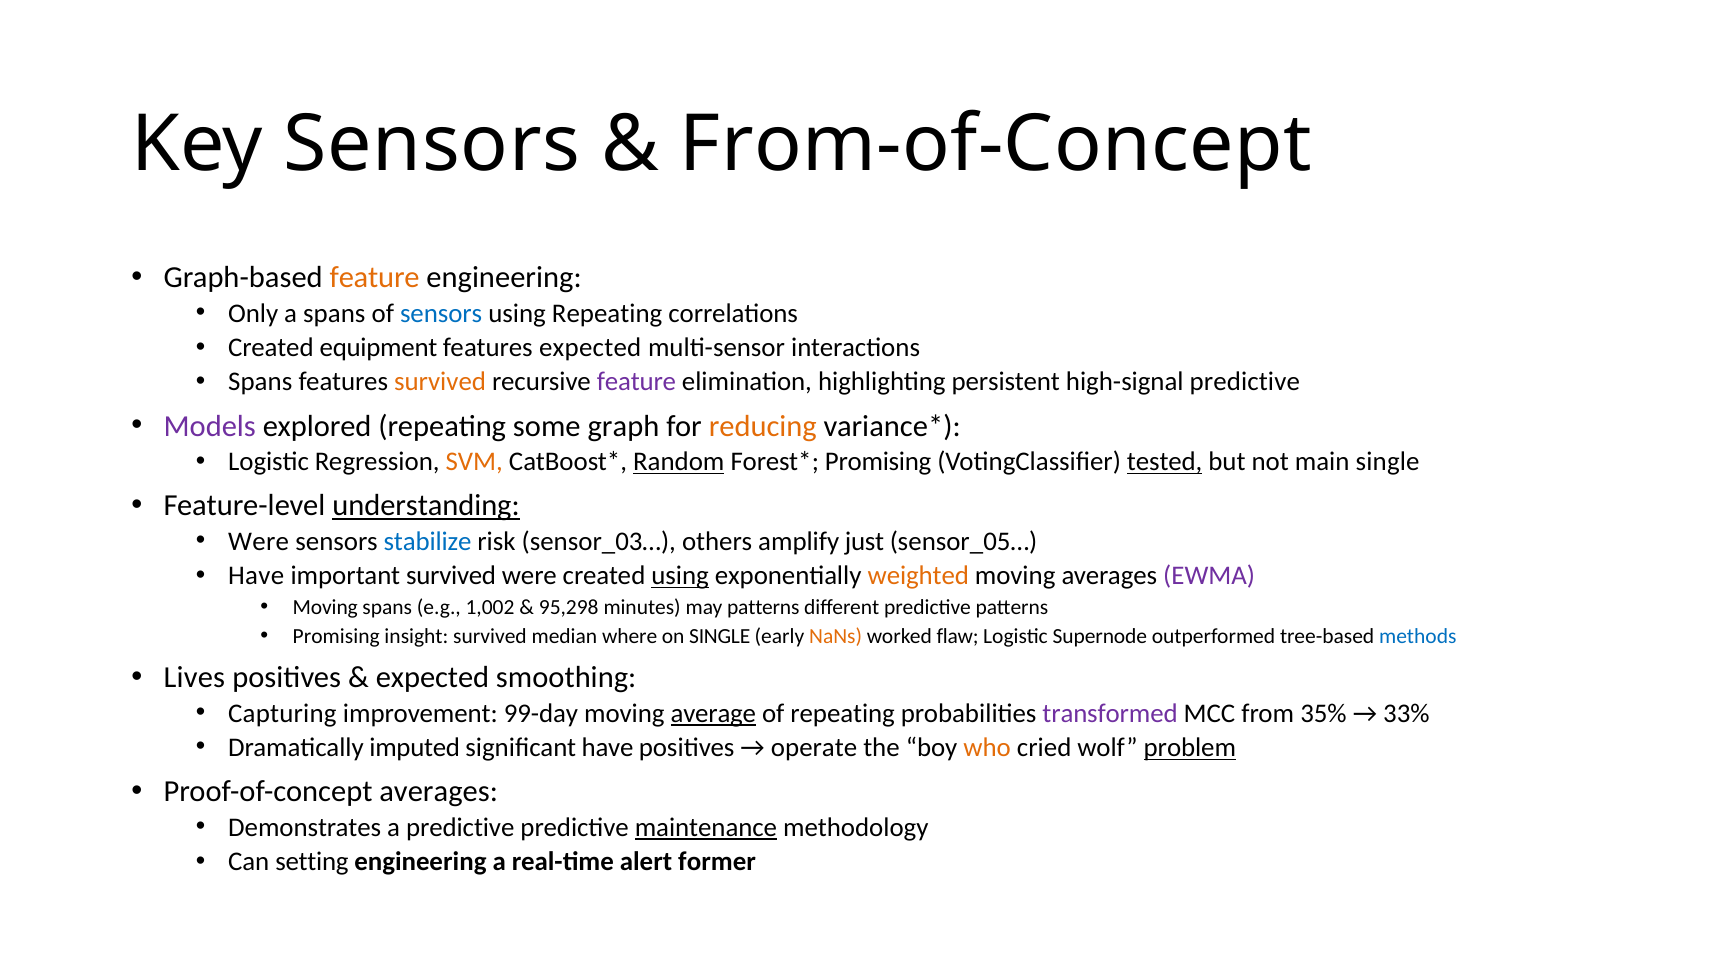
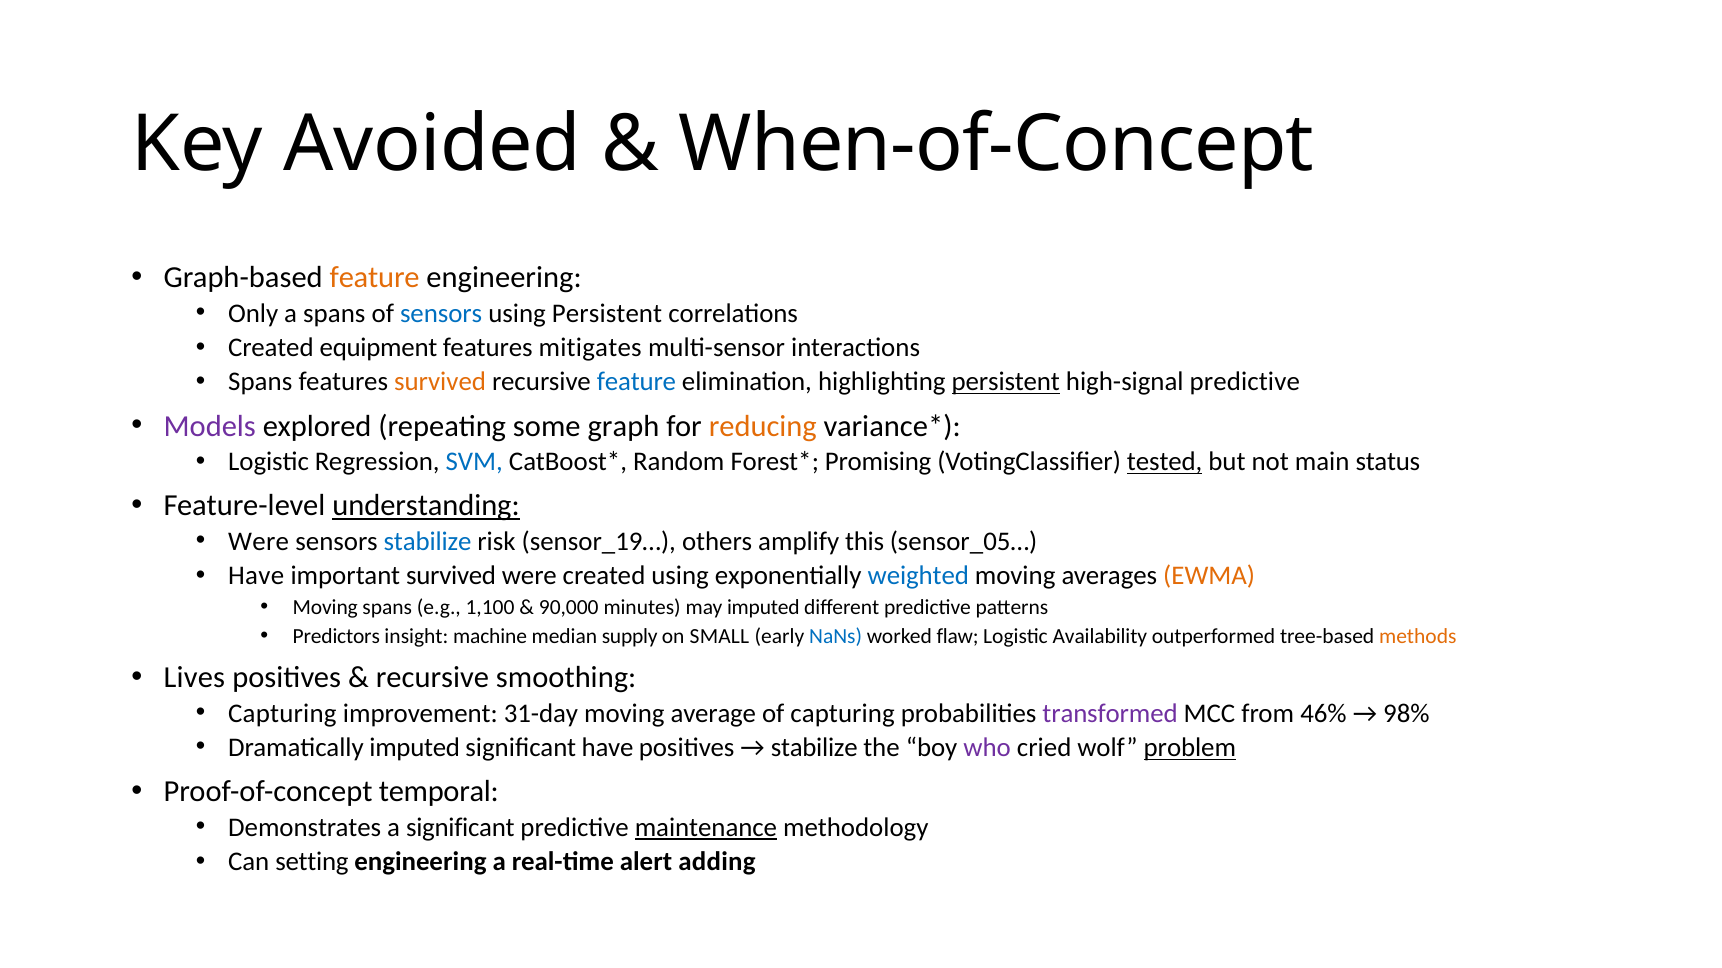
Key Sensors: Sensors -> Avoided
From-of-Concept: From-of-Concept -> When-of-Concept
using Repeating: Repeating -> Persistent
features expected: expected -> mitigates
feature at (637, 382) colour: purple -> blue
persistent at (1006, 382) underline: none -> present
SVM colour: orange -> blue
Random underline: present -> none
main single: single -> status
sensor_03…: sensor_03… -> sensor_19…
just: just -> this
using at (680, 576) underline: present -> none
weighted colour: orange -> blue
EWMA colour: purple -> orange
1,002: 1,002 -> 1,100
95,298: 95,298 -> 90,000
may patterns: patterns -> imputed
Promising at (336, 637): Promising -> Predictors
insight survived: survived -> machine
where: where -> supply
on SINGLE: SINGLE -> SMALL
NaNs colour: orange -> blue
Supernode: Supernode -> Availability
methods colour: blue -> orange
expected at (433, 678): expected -> recursive
99-day: 99-day -> 31-day
average underline: present -> none
of repeating: repeating -> capturing
35%: 35% -> 46%
33%: 33% -> 98%
operate at (814, 748): operate -> stabilize
who colour: orange -> purple
Proof-of-concept averages: averages -> temporal
a predictive: predictive -> significant
former: former -> adding
